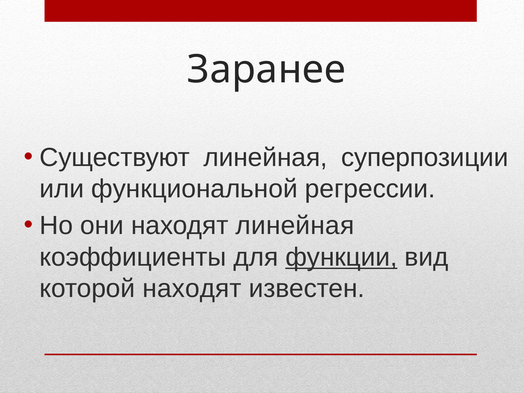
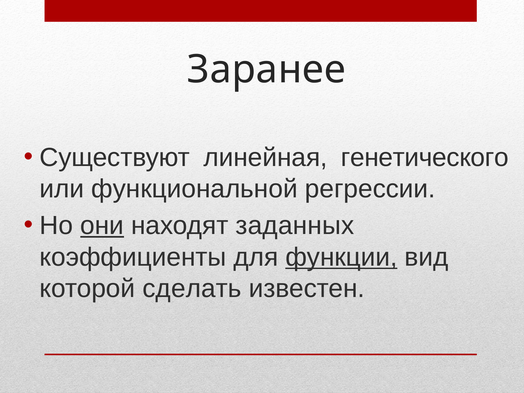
суперпозиции: суперпозиции -> генетического
они underline: none -> present
находят линейная: линейная -> заданных
которой находят: находят -> сделать
